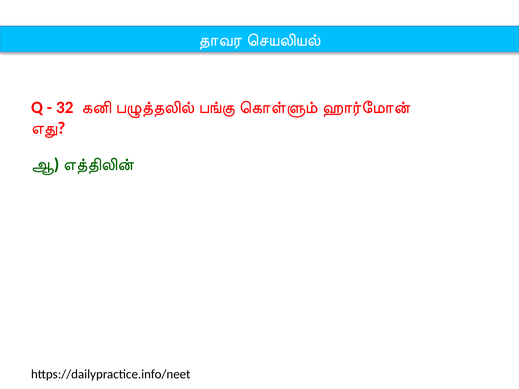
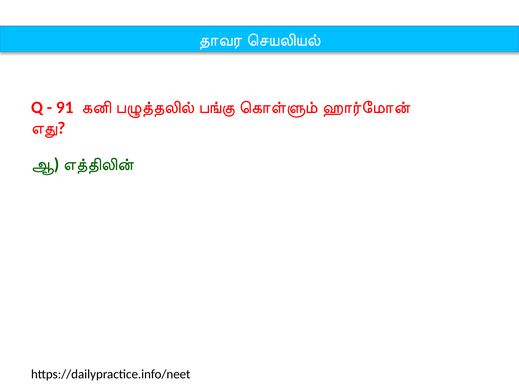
32: 32 -> 91
